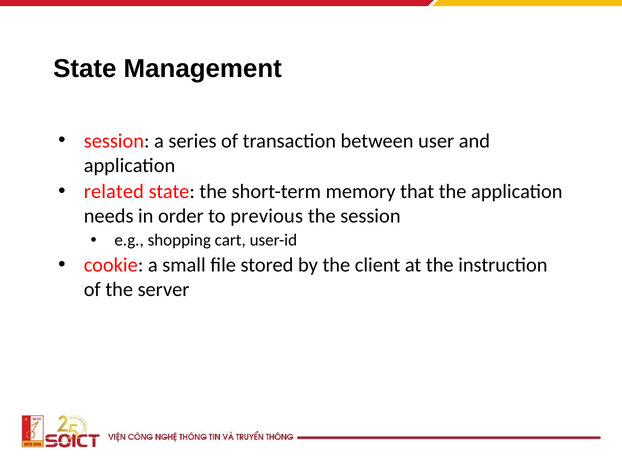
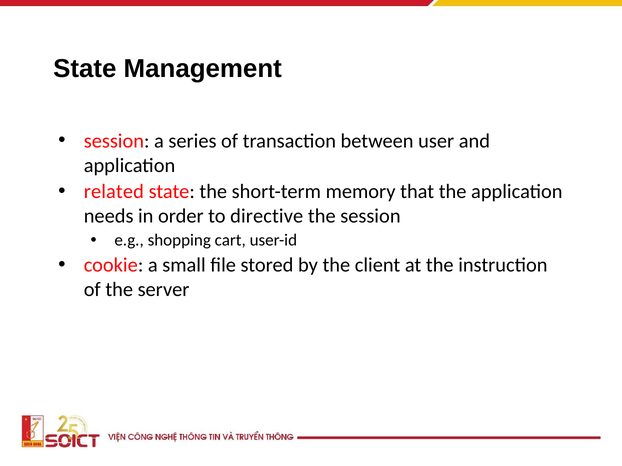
previous: previous -> directive
